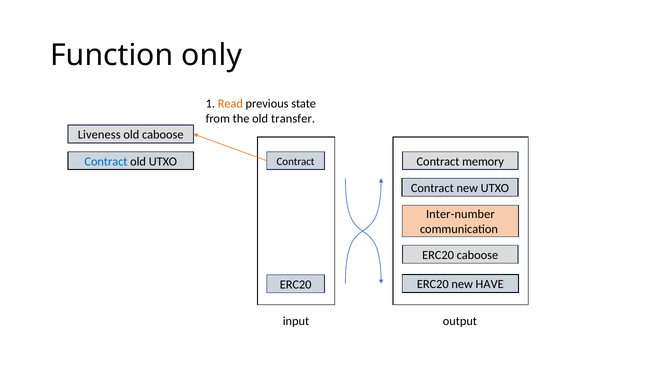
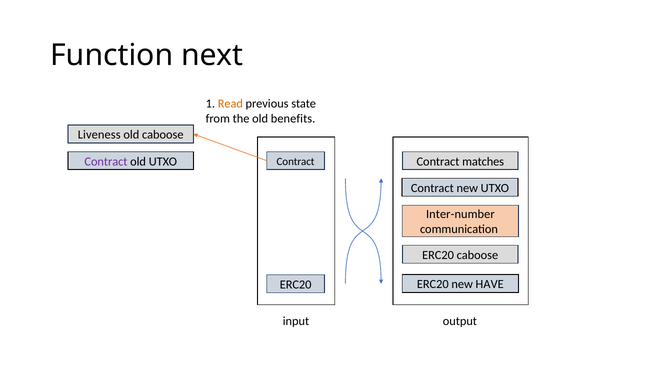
only: only -> next
transfer: transfer -> benefits
Contract at (106, 161) colour: blue -> purple
memory: memory -> matches
